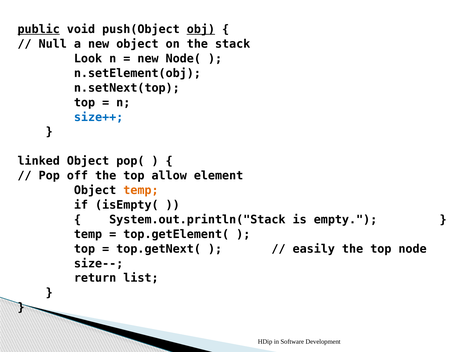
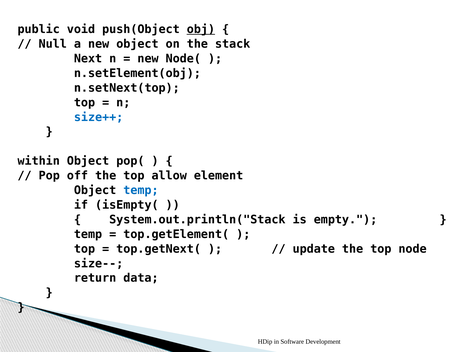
public underline: present -> none
Look: Look -> Next
linked: linked -> within
temp at (141, 190) colour: orange -> blue
easily: easily -> update
list: list -> data
